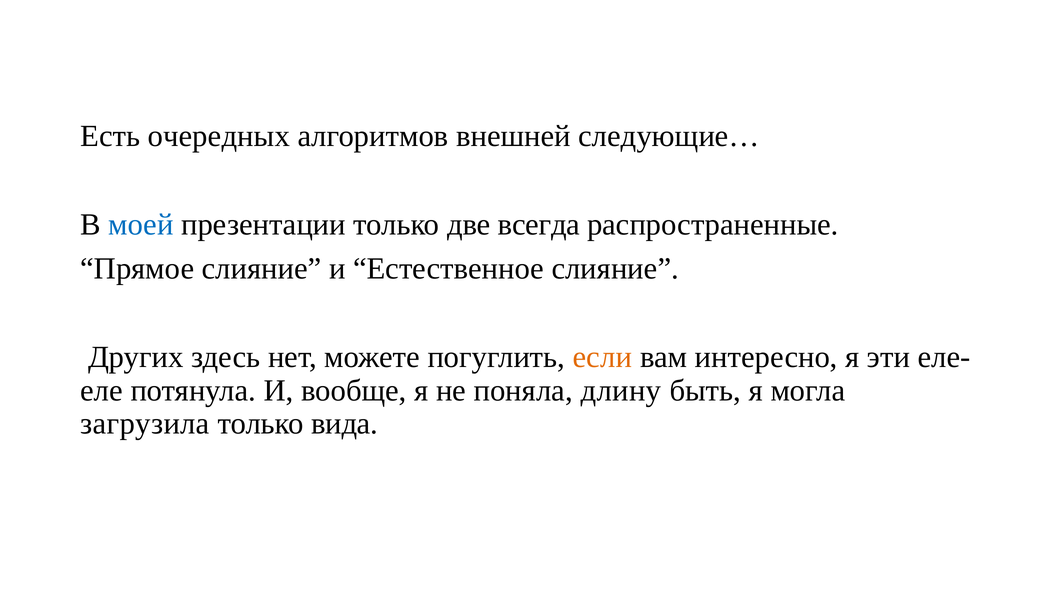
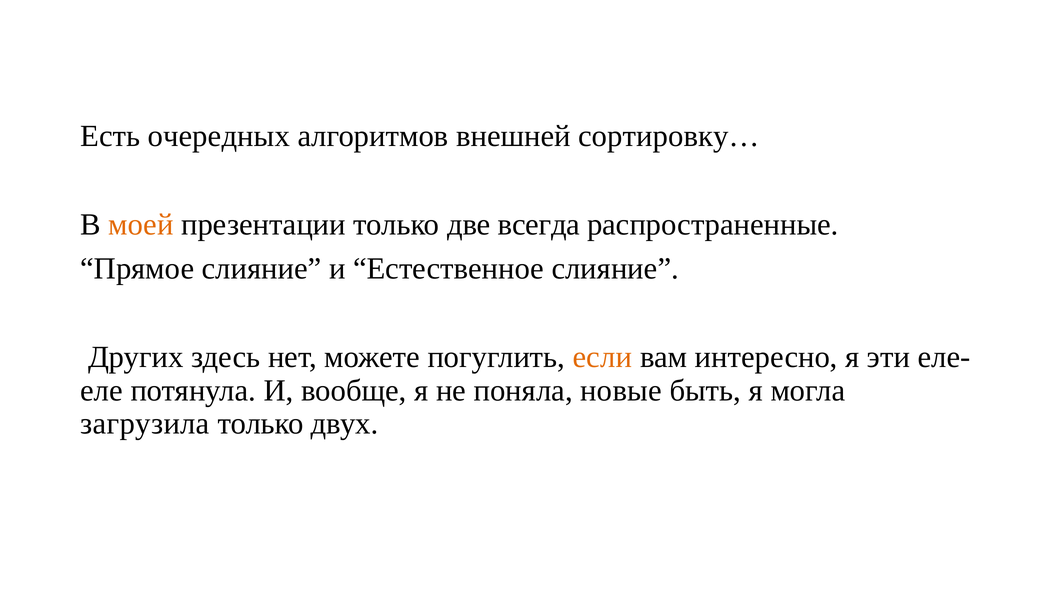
следующие…: следующие… -> сортировку…
моей colour: blue -> orange
длину: длину -> новые
вида: вида -> двух
